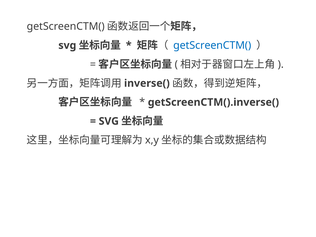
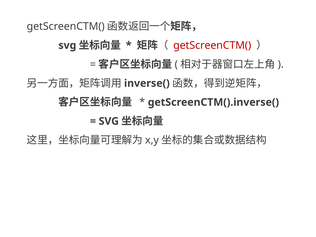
getScreenCTM( at (212, 45) colour: blue -> red
